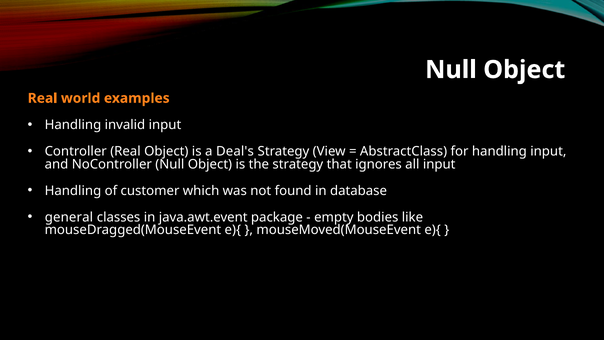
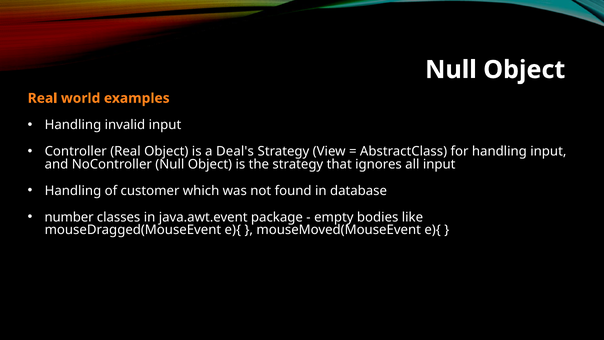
general: general -> number
